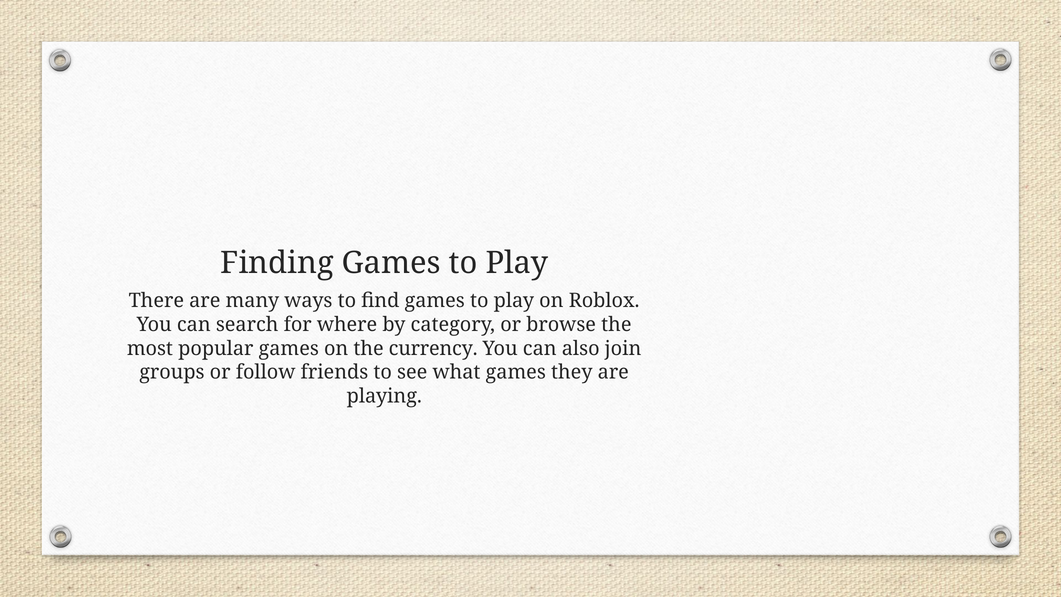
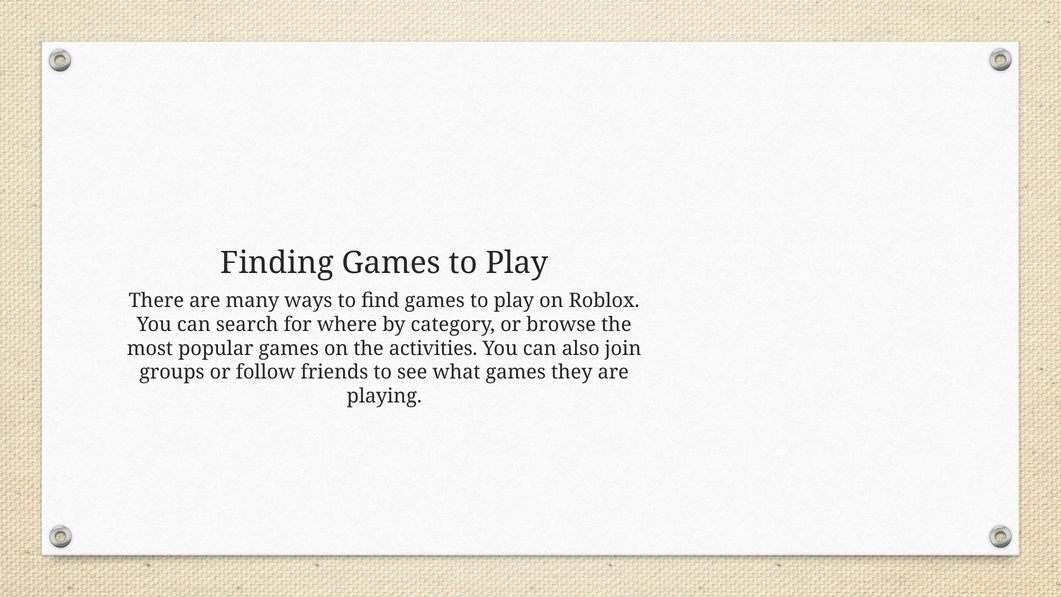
currency: currency -> activities
